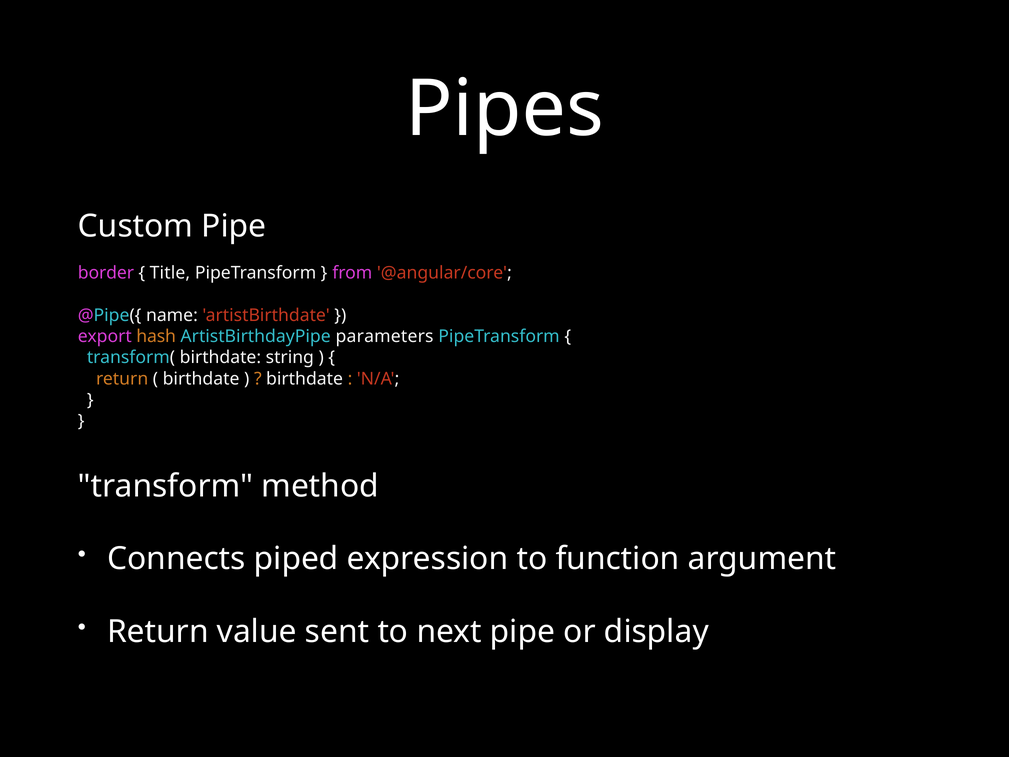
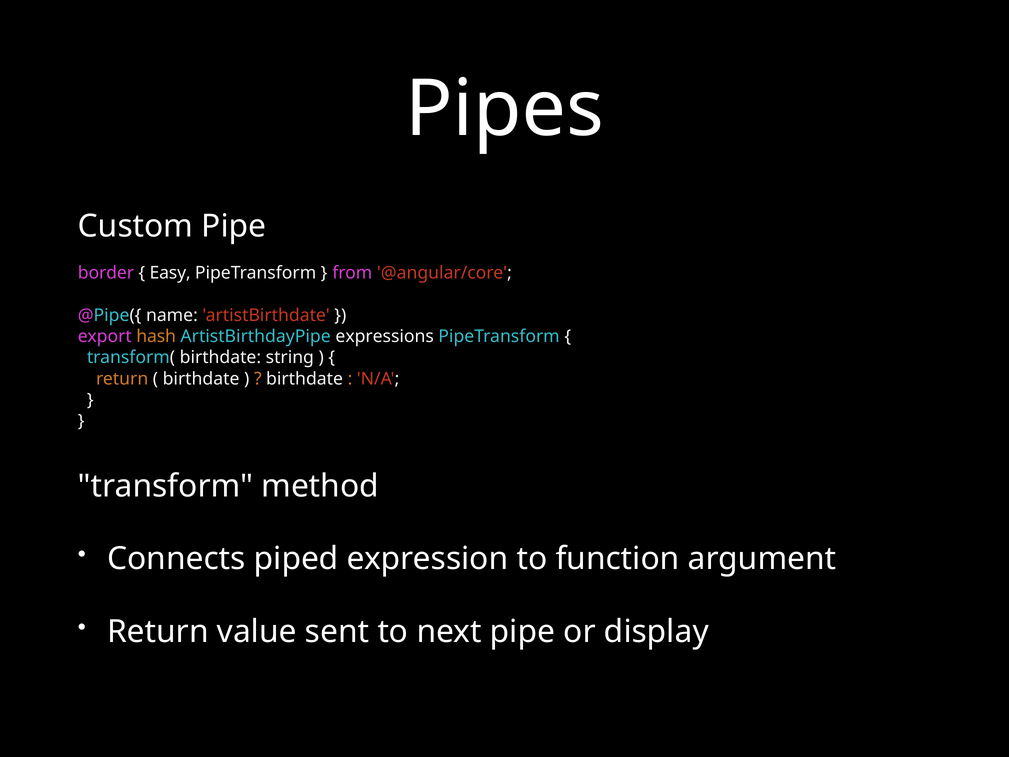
Title: Title -> Easy
parameters: parameters -> expressions
